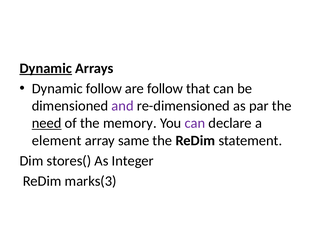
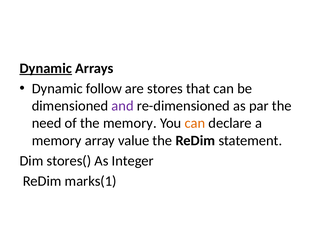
are follow: follow -> stores
need underline: present -> none
can at (195, 123) colour: purple -> orange
element at (57, 141): element -> memory
same: same -> value
marks(3: marks(3 -> marks(1
